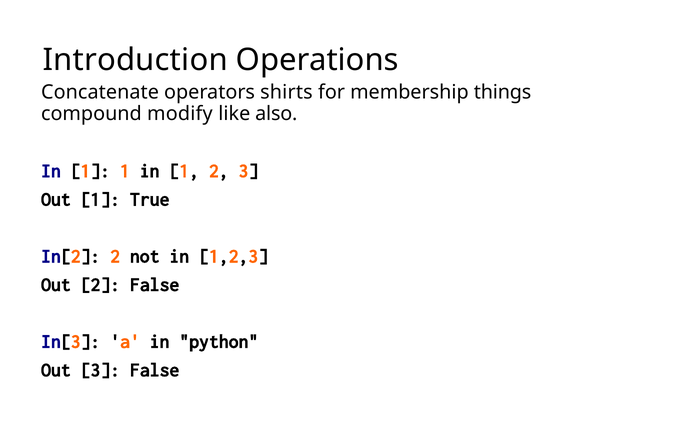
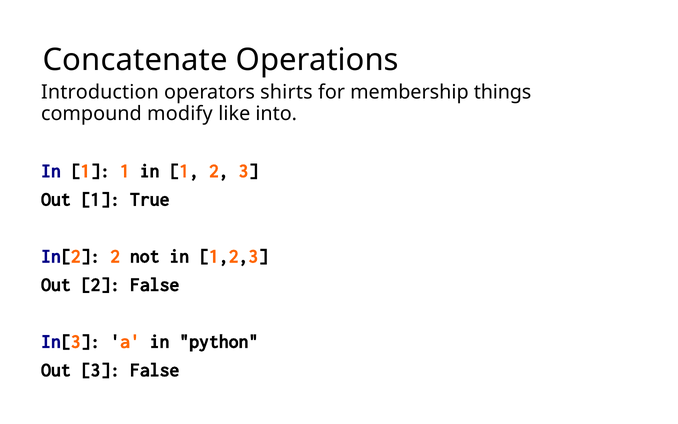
Introduction: Introduction -> Concatenate
Concatenate: Concatenate -> Introduction
also: also -> into
